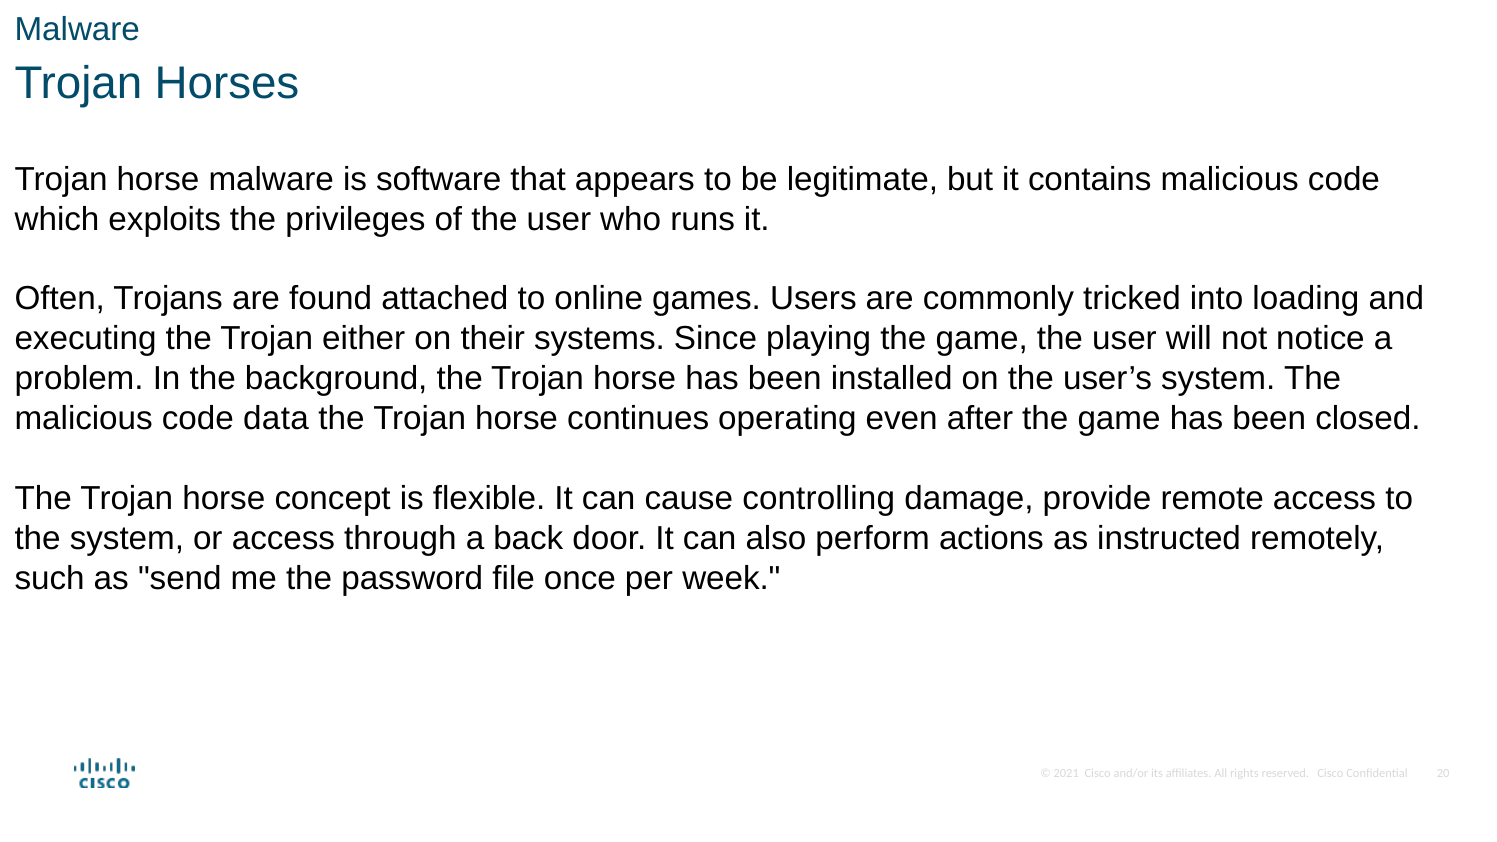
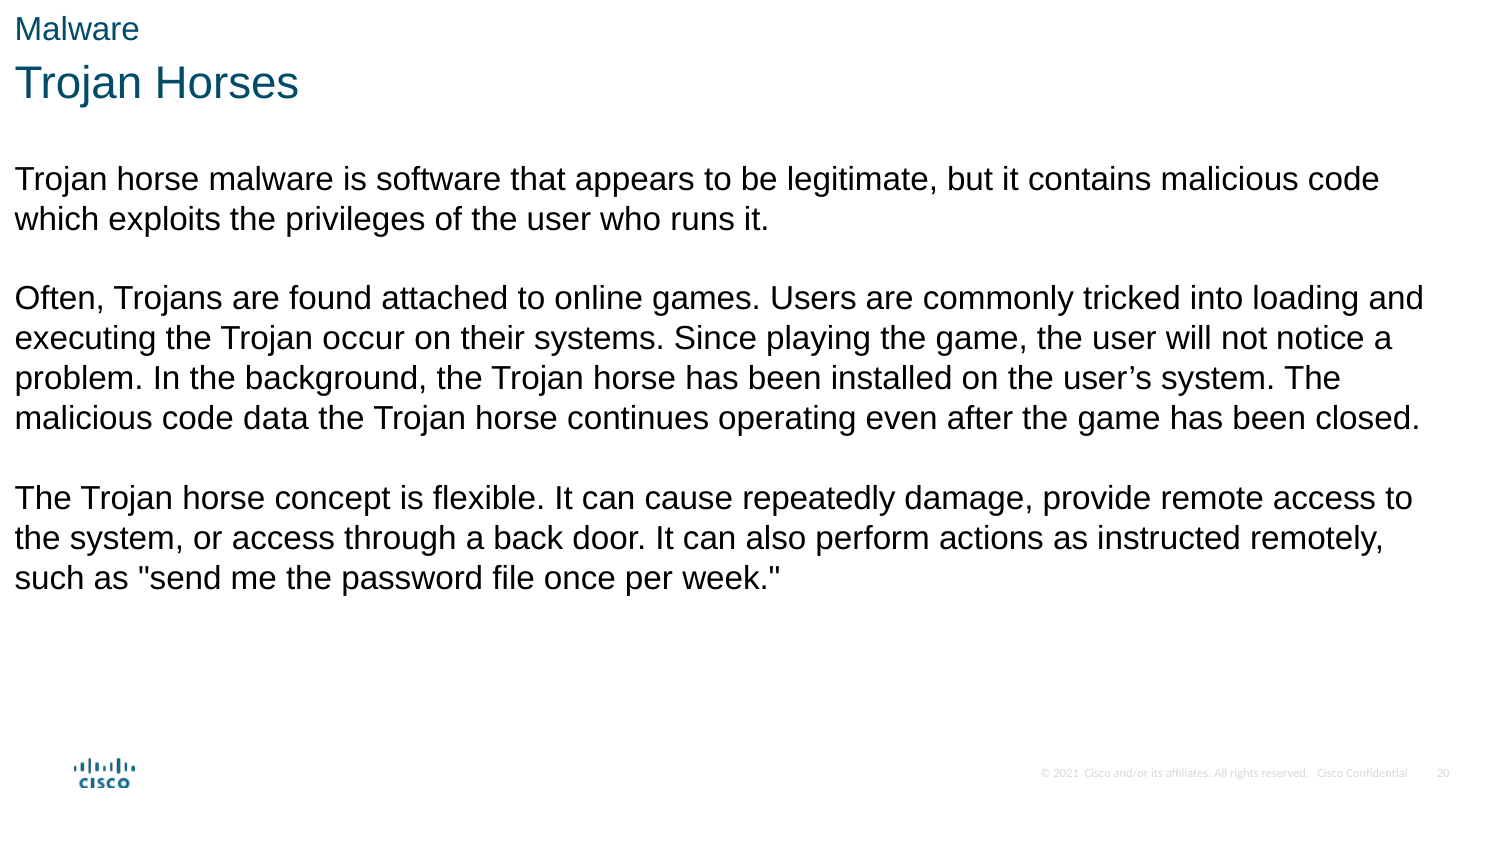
either: either -> occur
controlling: controlling -> repeatedly
